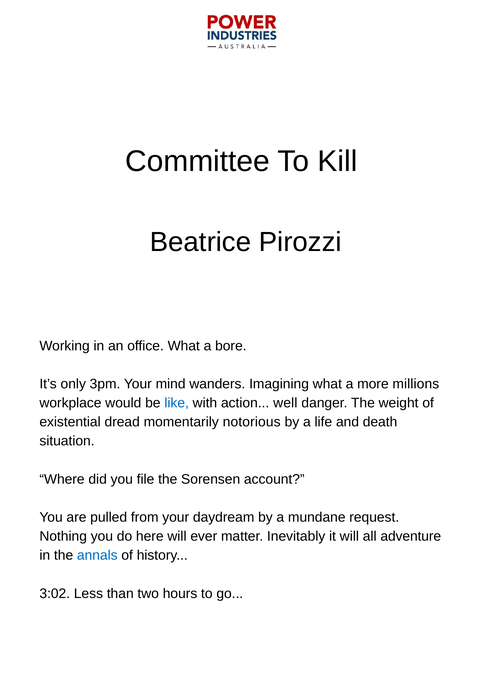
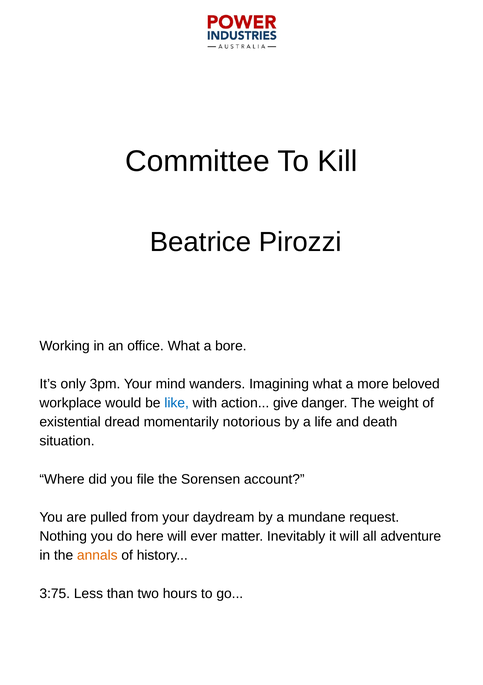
millions: millions -> beloved
well: well -> give
annals colour: blue -> orange
3:02: 3:02 -> 3:75
